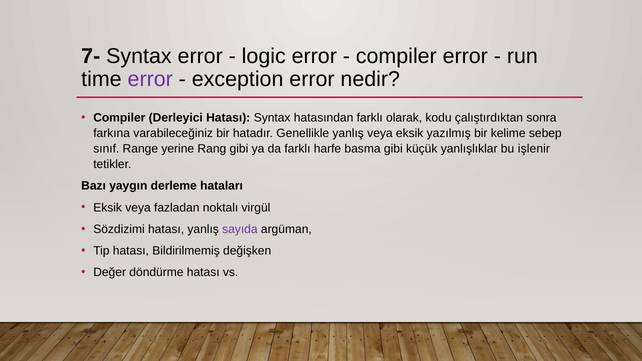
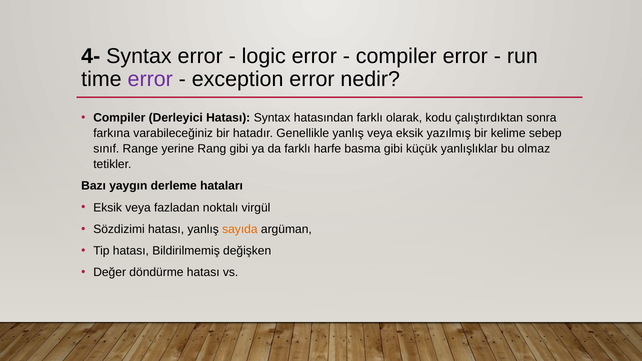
7-: 7- -> 4-
işlenir: işlenir -> olmaz
sayıda colour: purple -> orange
